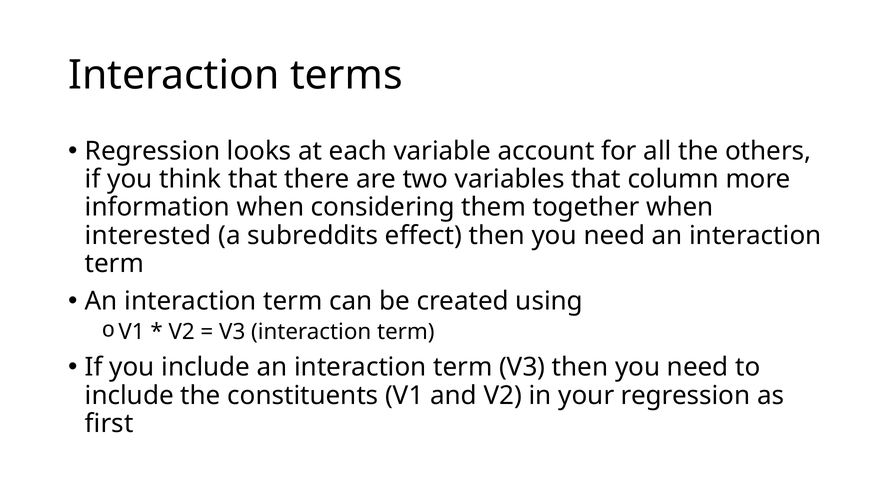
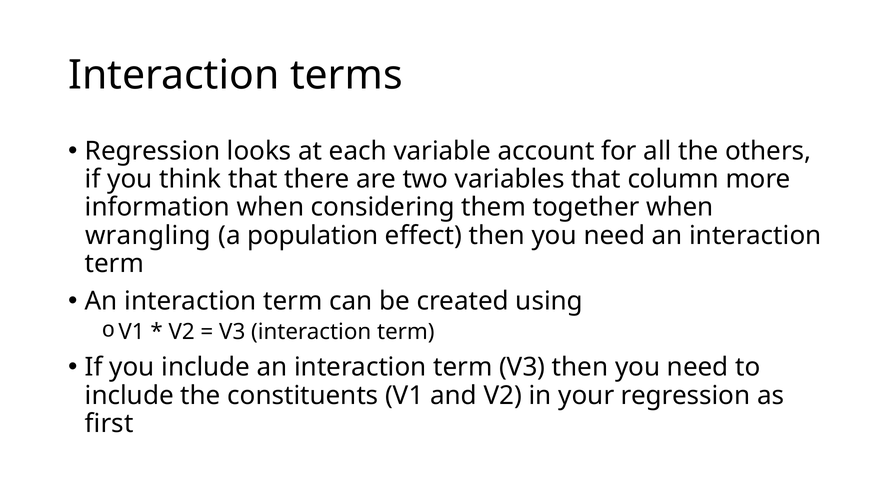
interested: interested -> wrangling
subreddits: subreddits -> population
